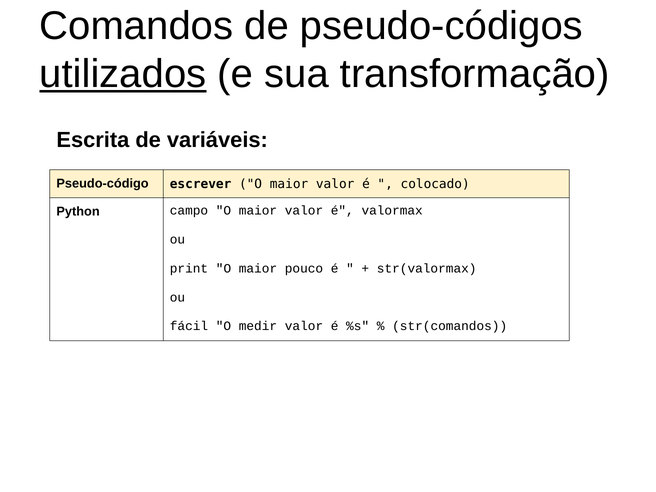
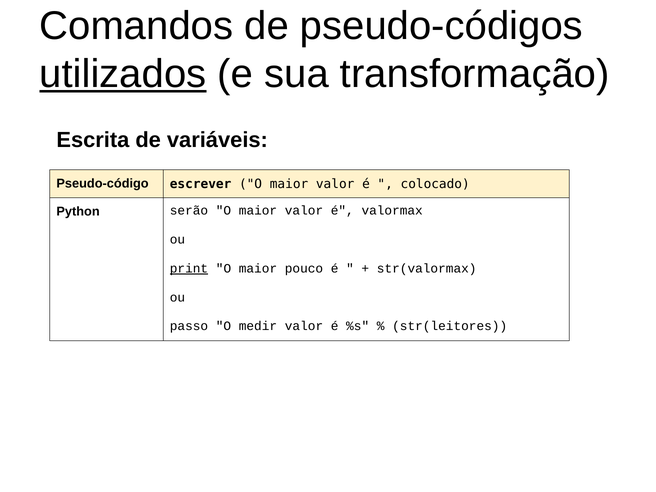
campo: campo -> serão
print underline: none -> present
fácil: fácil -> passo
str(comandos: str(comandos -> str(leitores
